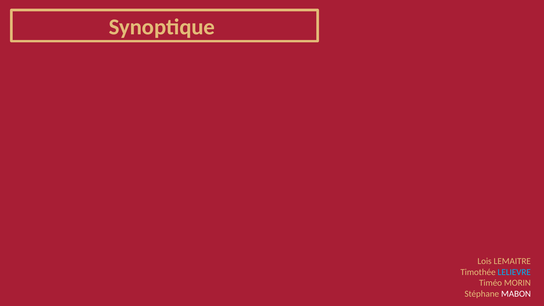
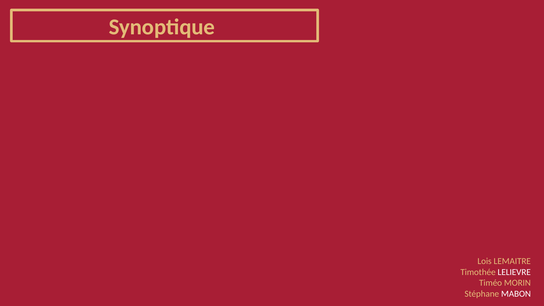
LELIEVRE colour: light blue -> white
